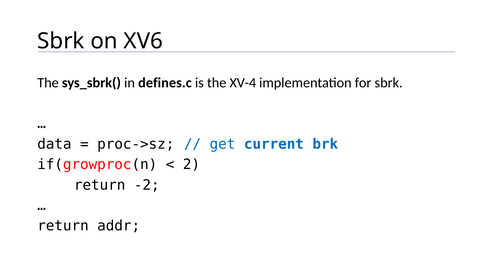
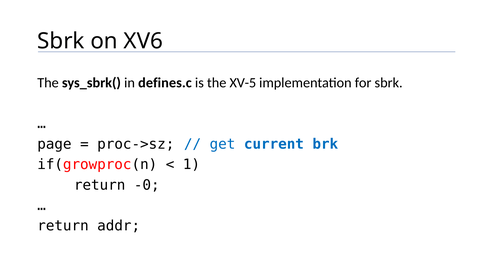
XV-4: XV-4 -> XV-5
data: data -> page
2: 2 -> 1
-2: -2 -> -0
